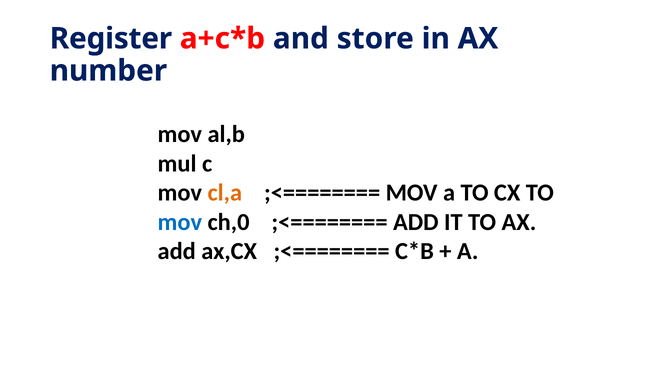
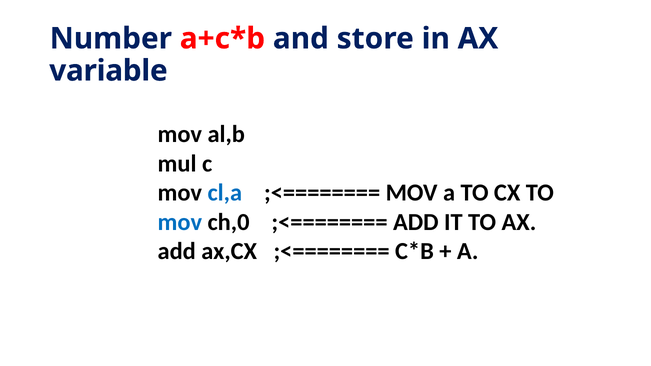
Register: Register -> Number
number: number -> variable
cl,a colour: orange -> blue
